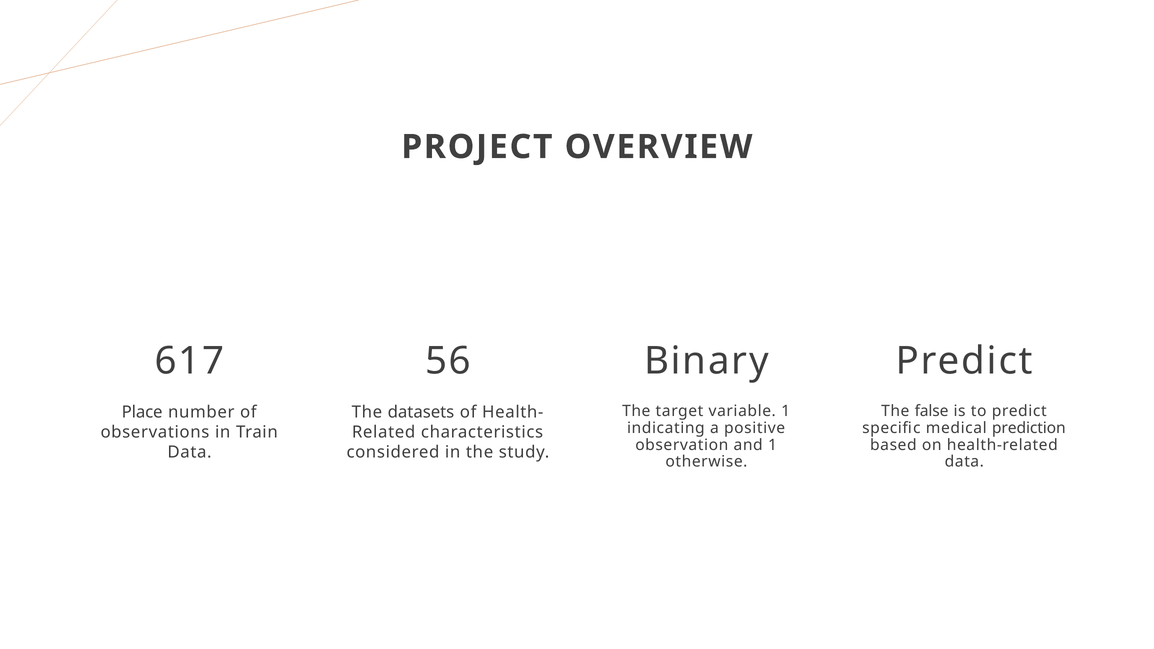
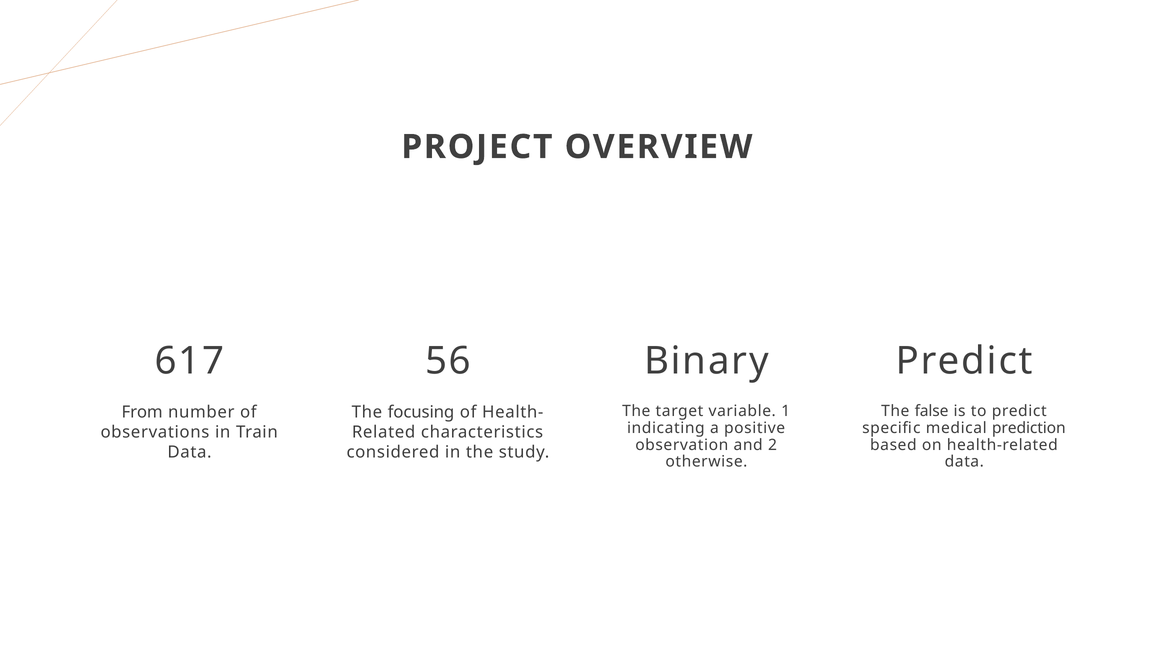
Place: Place -> From
datasets: datasets -> focusing
and 1: 1 -> 2
